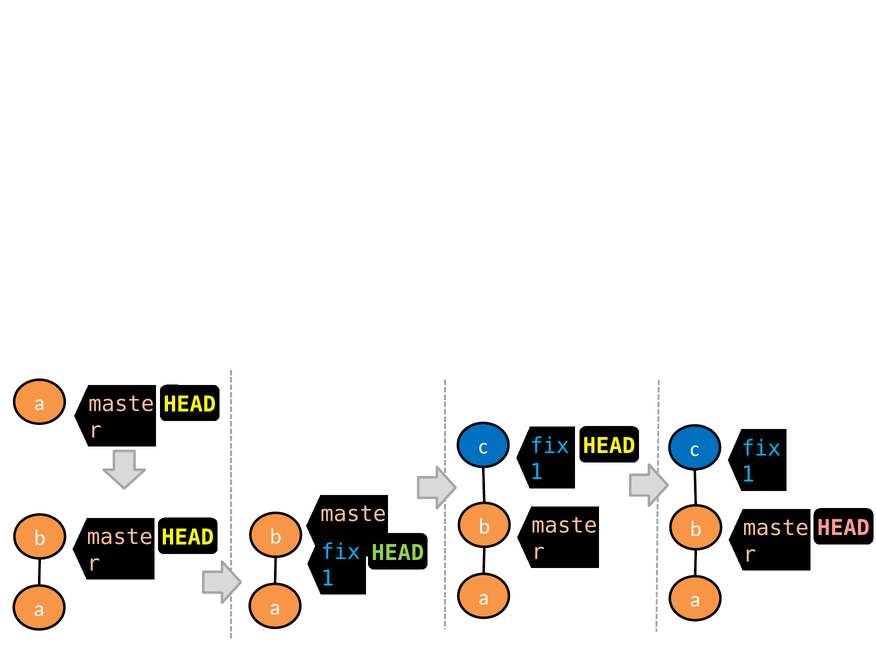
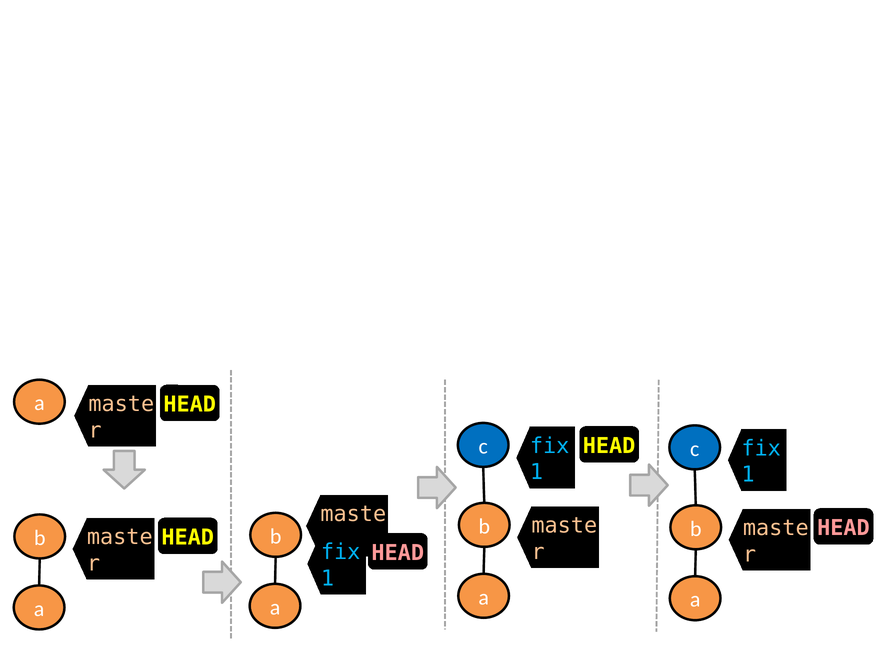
HEAD at (398, 553) colour: light green -> pink
